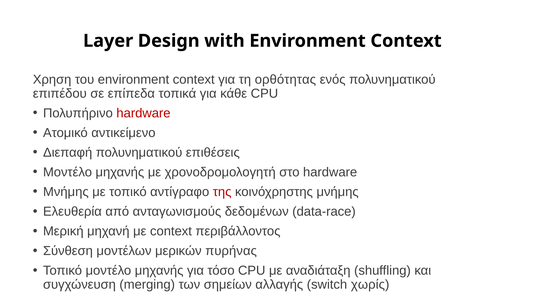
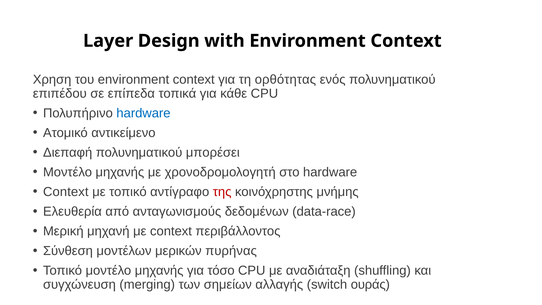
hardware at (143, 113) colour: red -> blue
επιθέσεις: επιθέσεις -> μπορέσει
Μνήμης at (66, 192): Μνήμης -> Context
χωρίς: χωρίς -> ουράς
